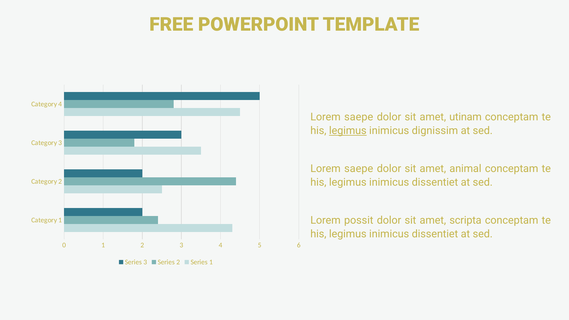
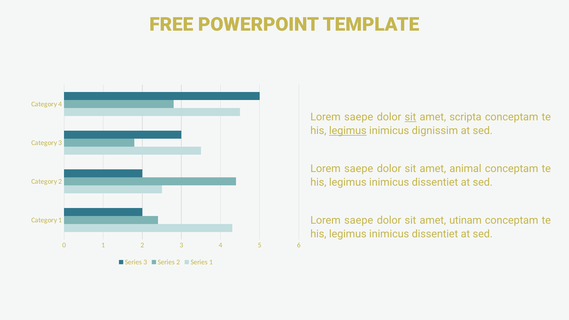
sit at (410, 117) underline: none -> present
utinam: utinam -> scripta
possit at (359, 220): possit -> saepe
scripta: scripta -> utinam
